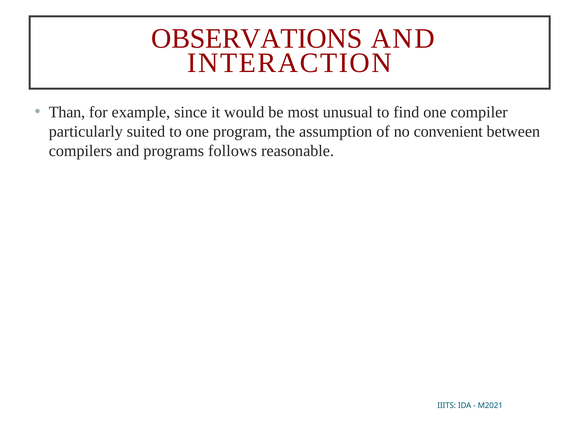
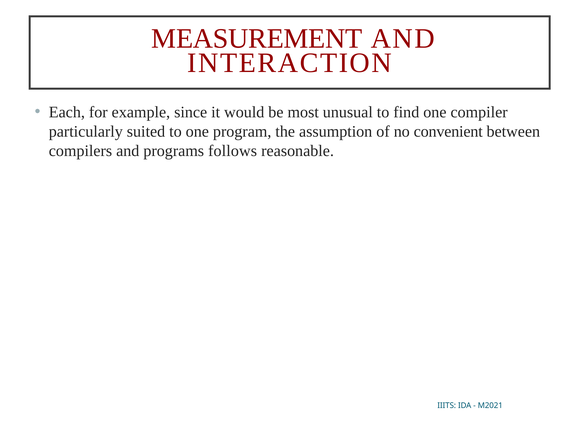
OBSERVATIONS: OBSERVATIONS -> MEASUREMENT
Than: Than -> Each
